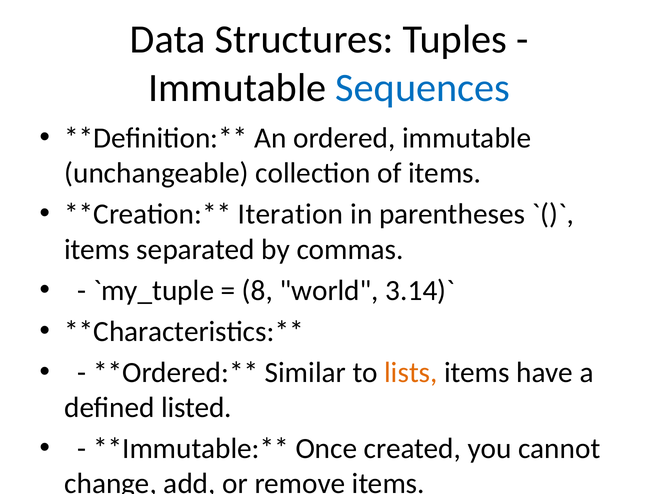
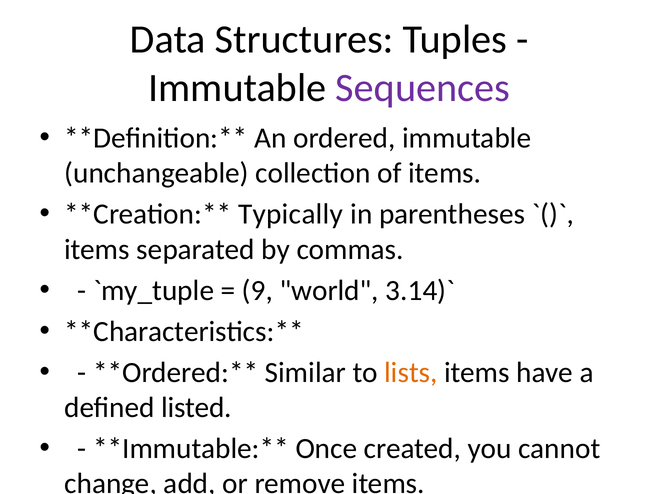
Sequences colour: blue -> purple
Iteration at (291, 214): Iteration -> Typically
8: 8 -> 9
